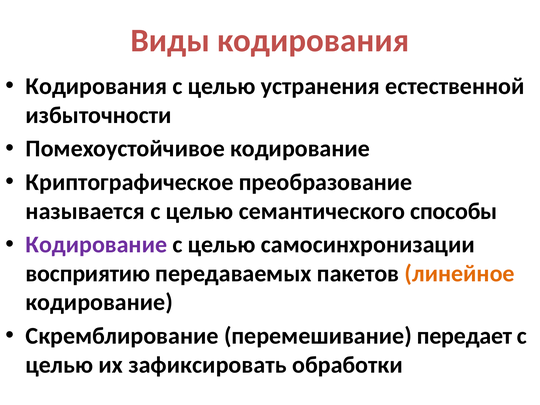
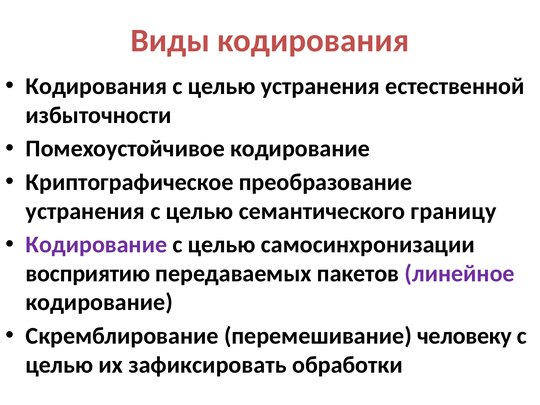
называется at (85, 211): называется -> устранения
способы: способы -> границу
линейное colour: orange -> purple
передает: передает -> человеку
